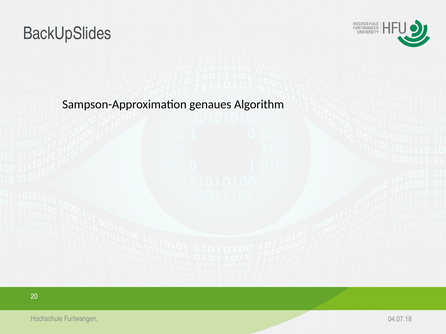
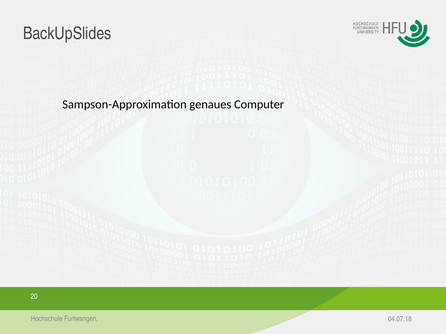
Algorithm: Algorithm -> Computer
